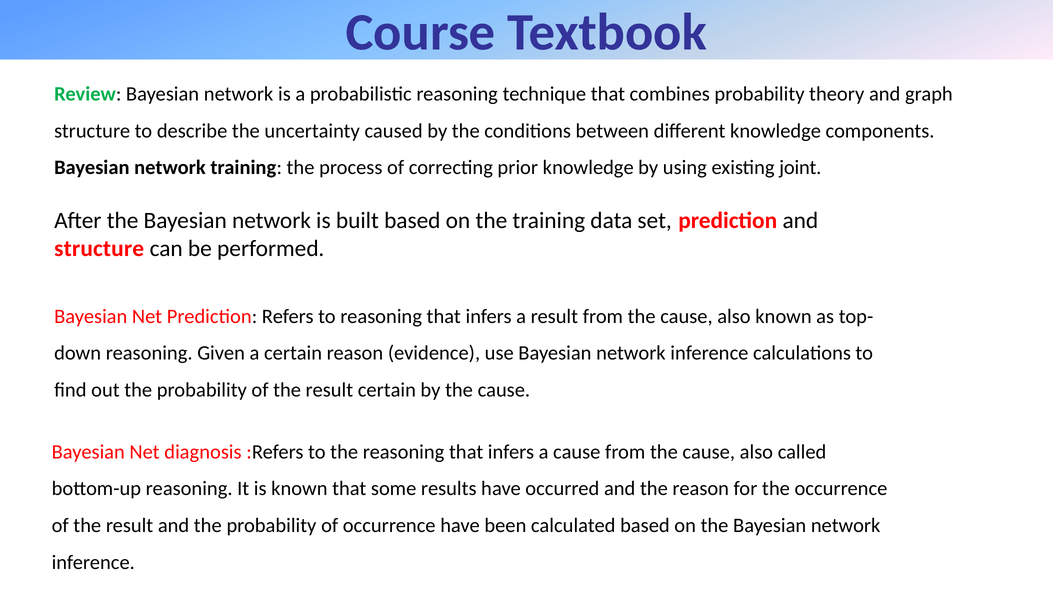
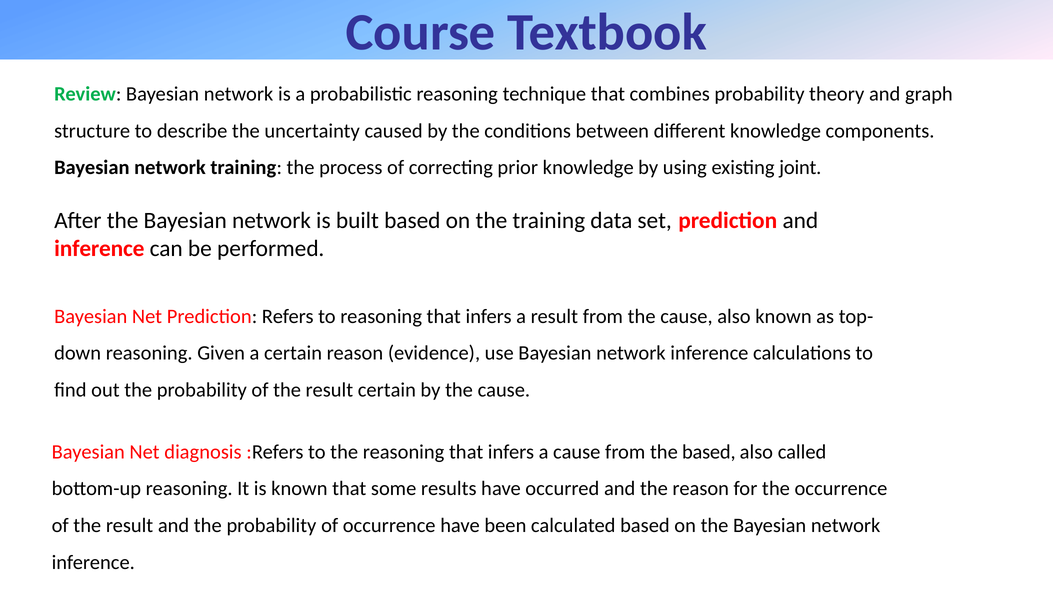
structure at (99, 248): structure -> inference
cause from the cause: cause -> based
